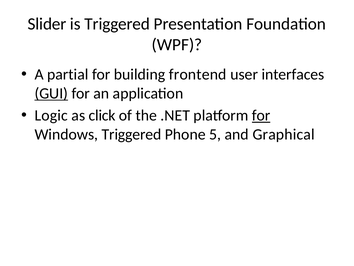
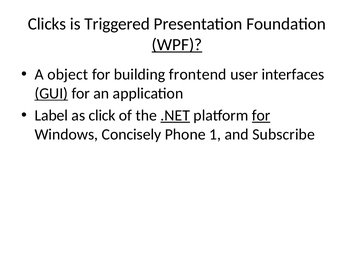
Slider: Slider -> Clicks
WPF underline: none -> present
partial: partial -> object
Logic: Logic -> Label
.NET underline: none -> present
Windows Triggered: Triggered -> Concisely
5: 5 -> 1
Graphical: Graphical -> Subscribe
